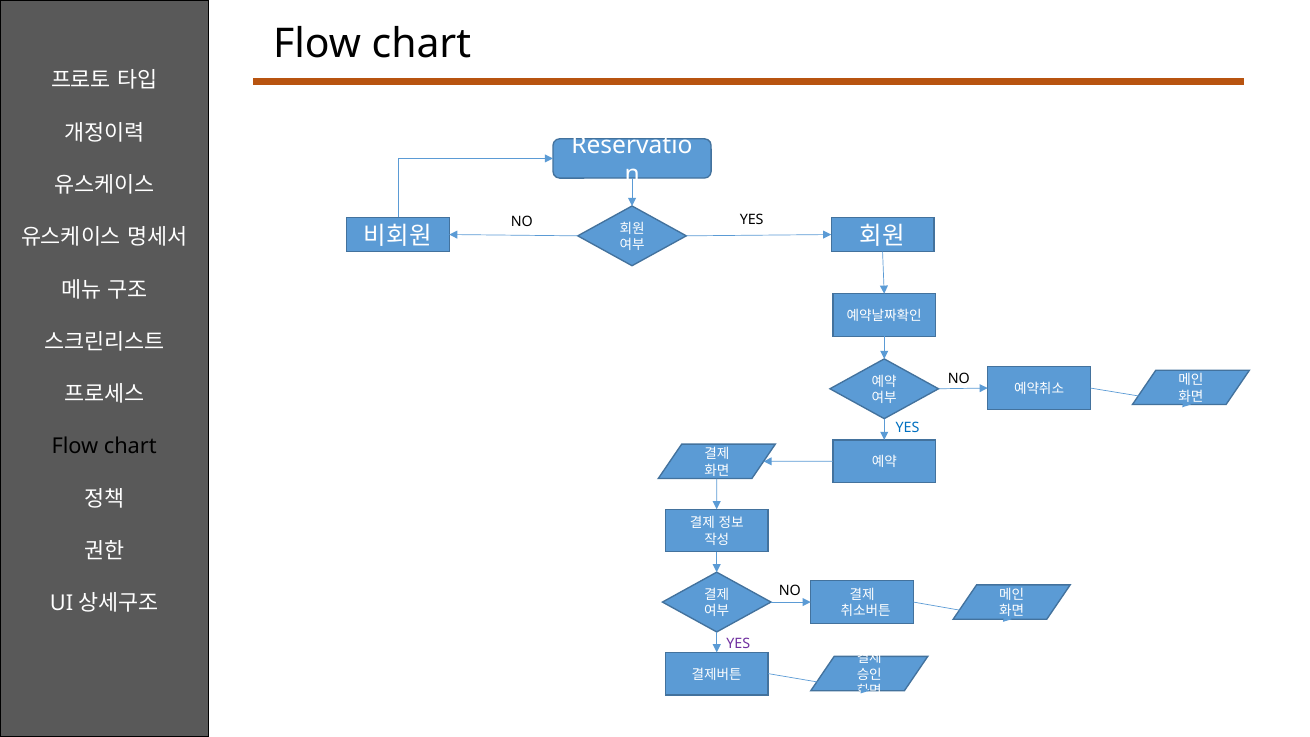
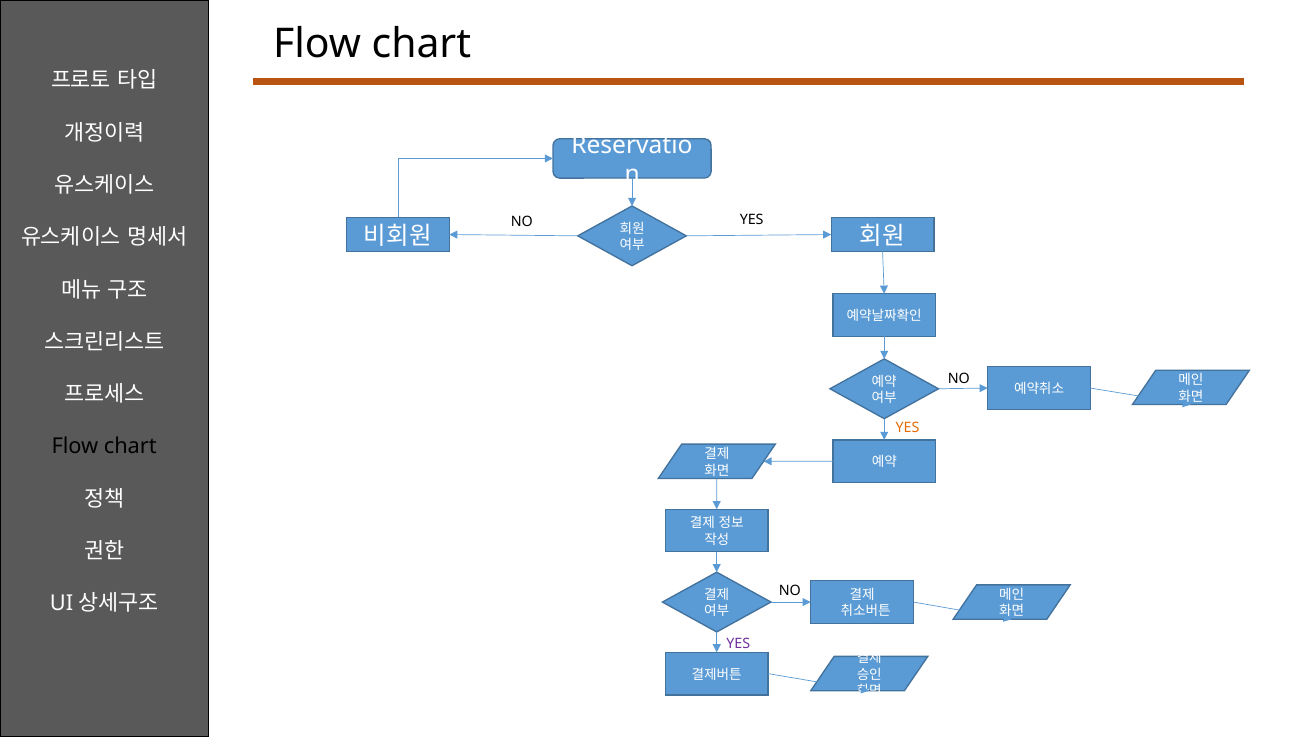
YES at (907, 428) colour: blue -> orange
